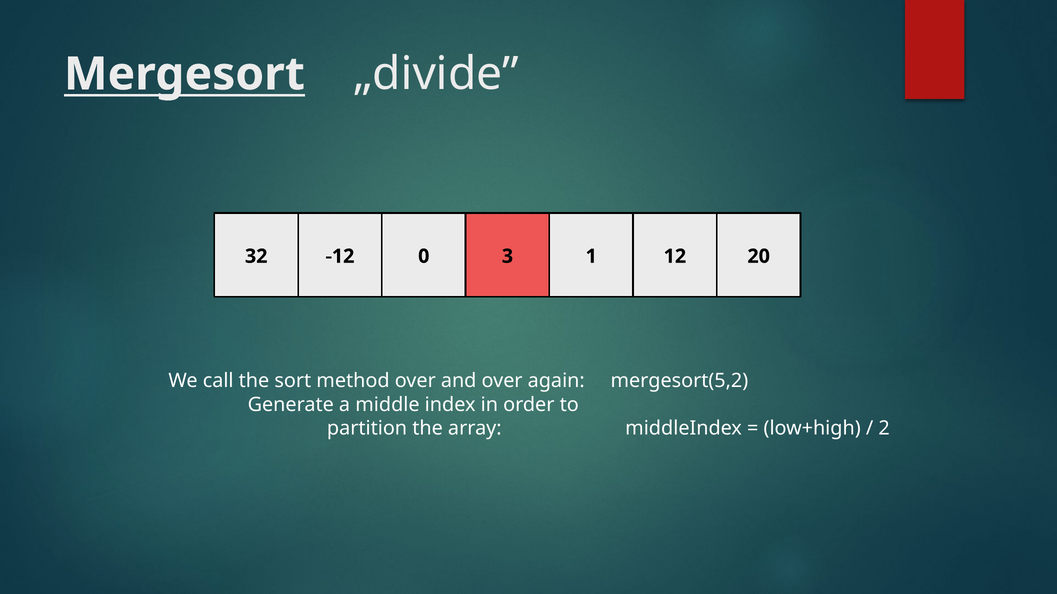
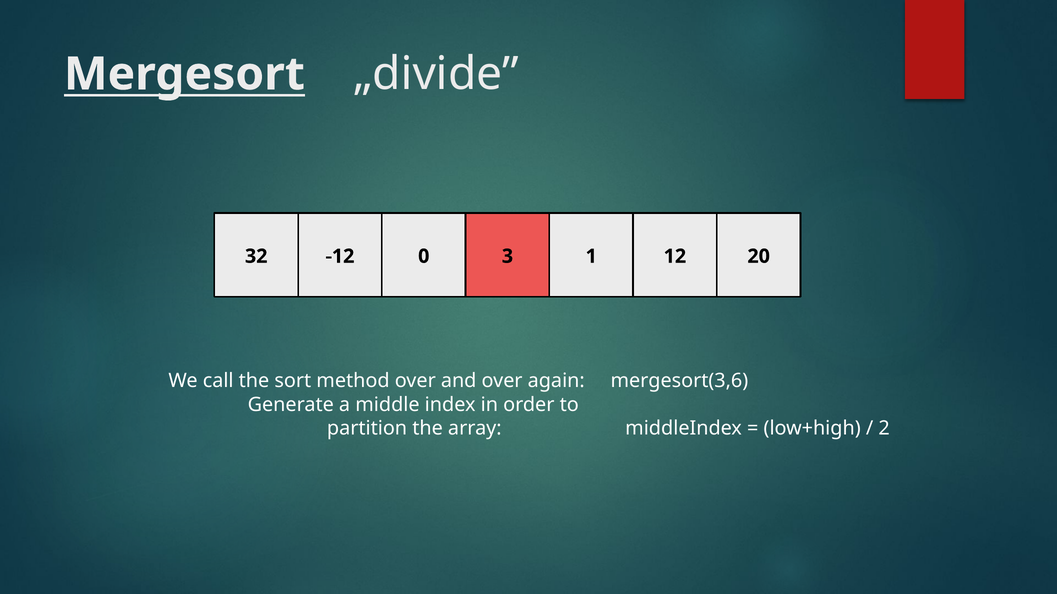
mergesort(5,2: mergesort(5,2 -> mergesort(3,6
